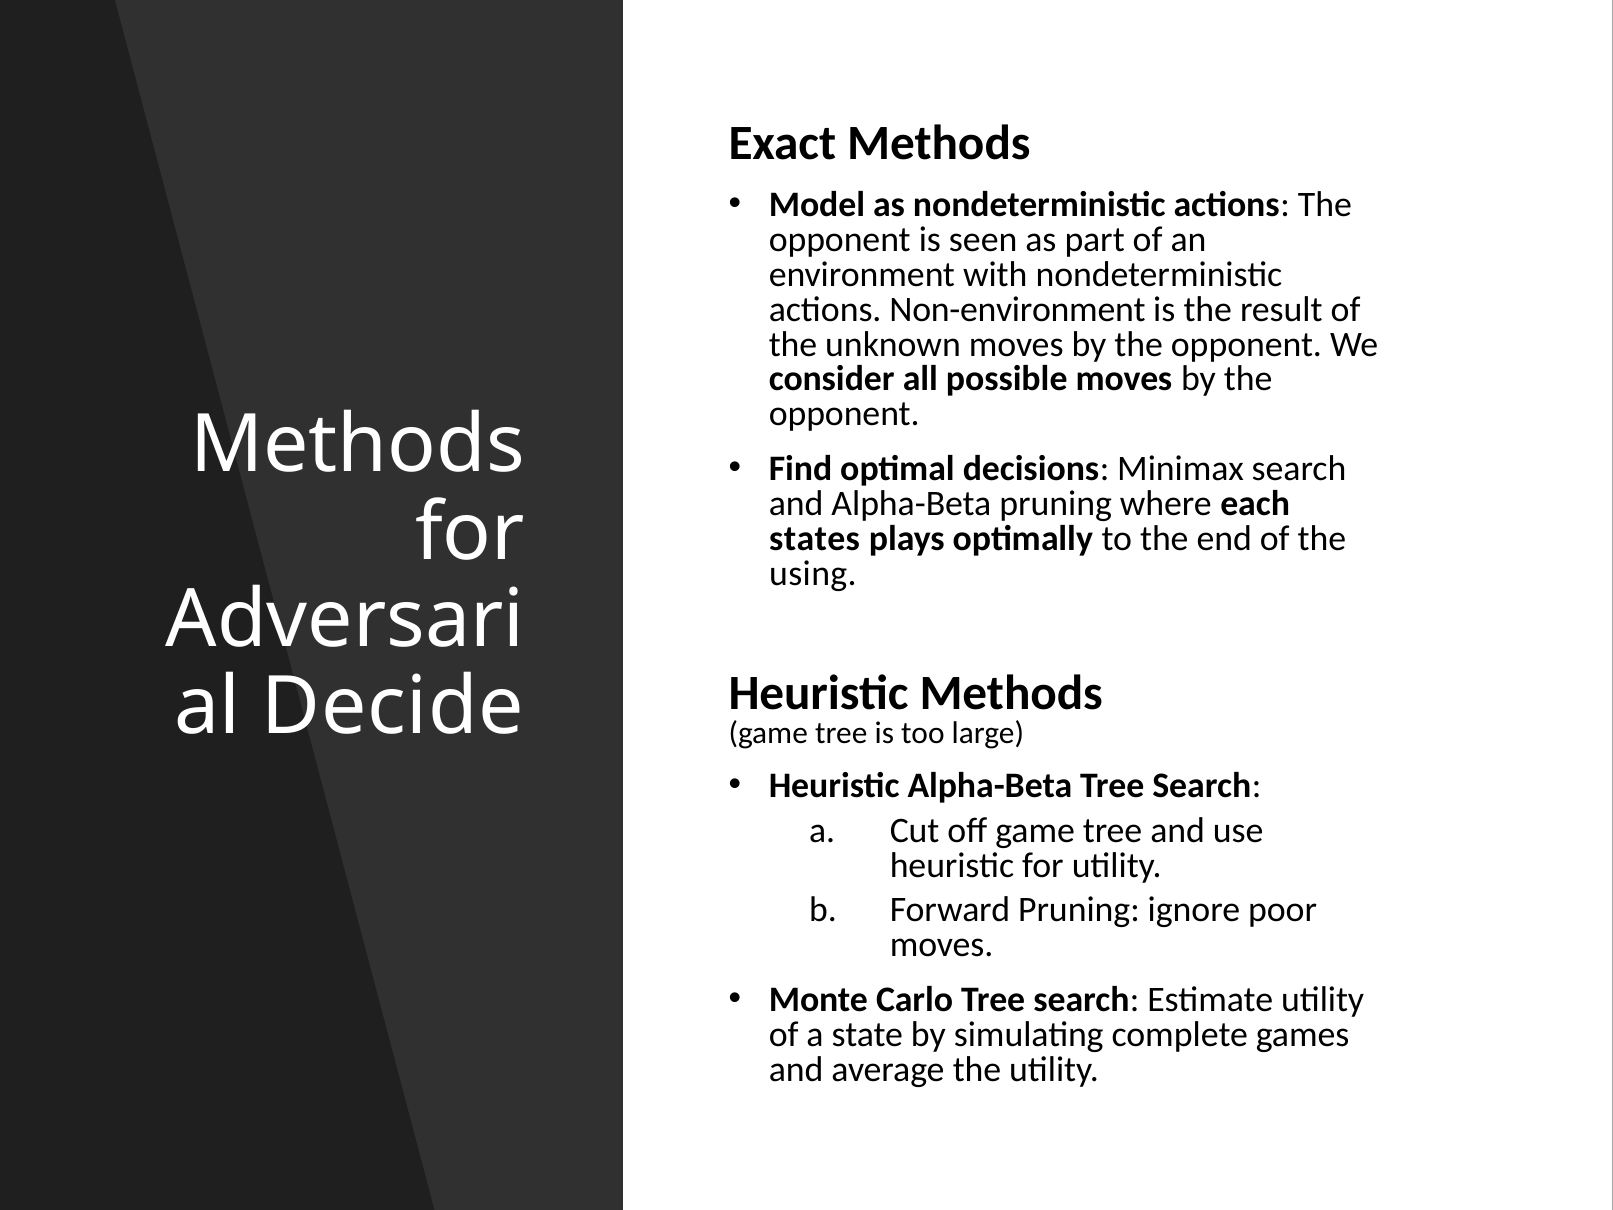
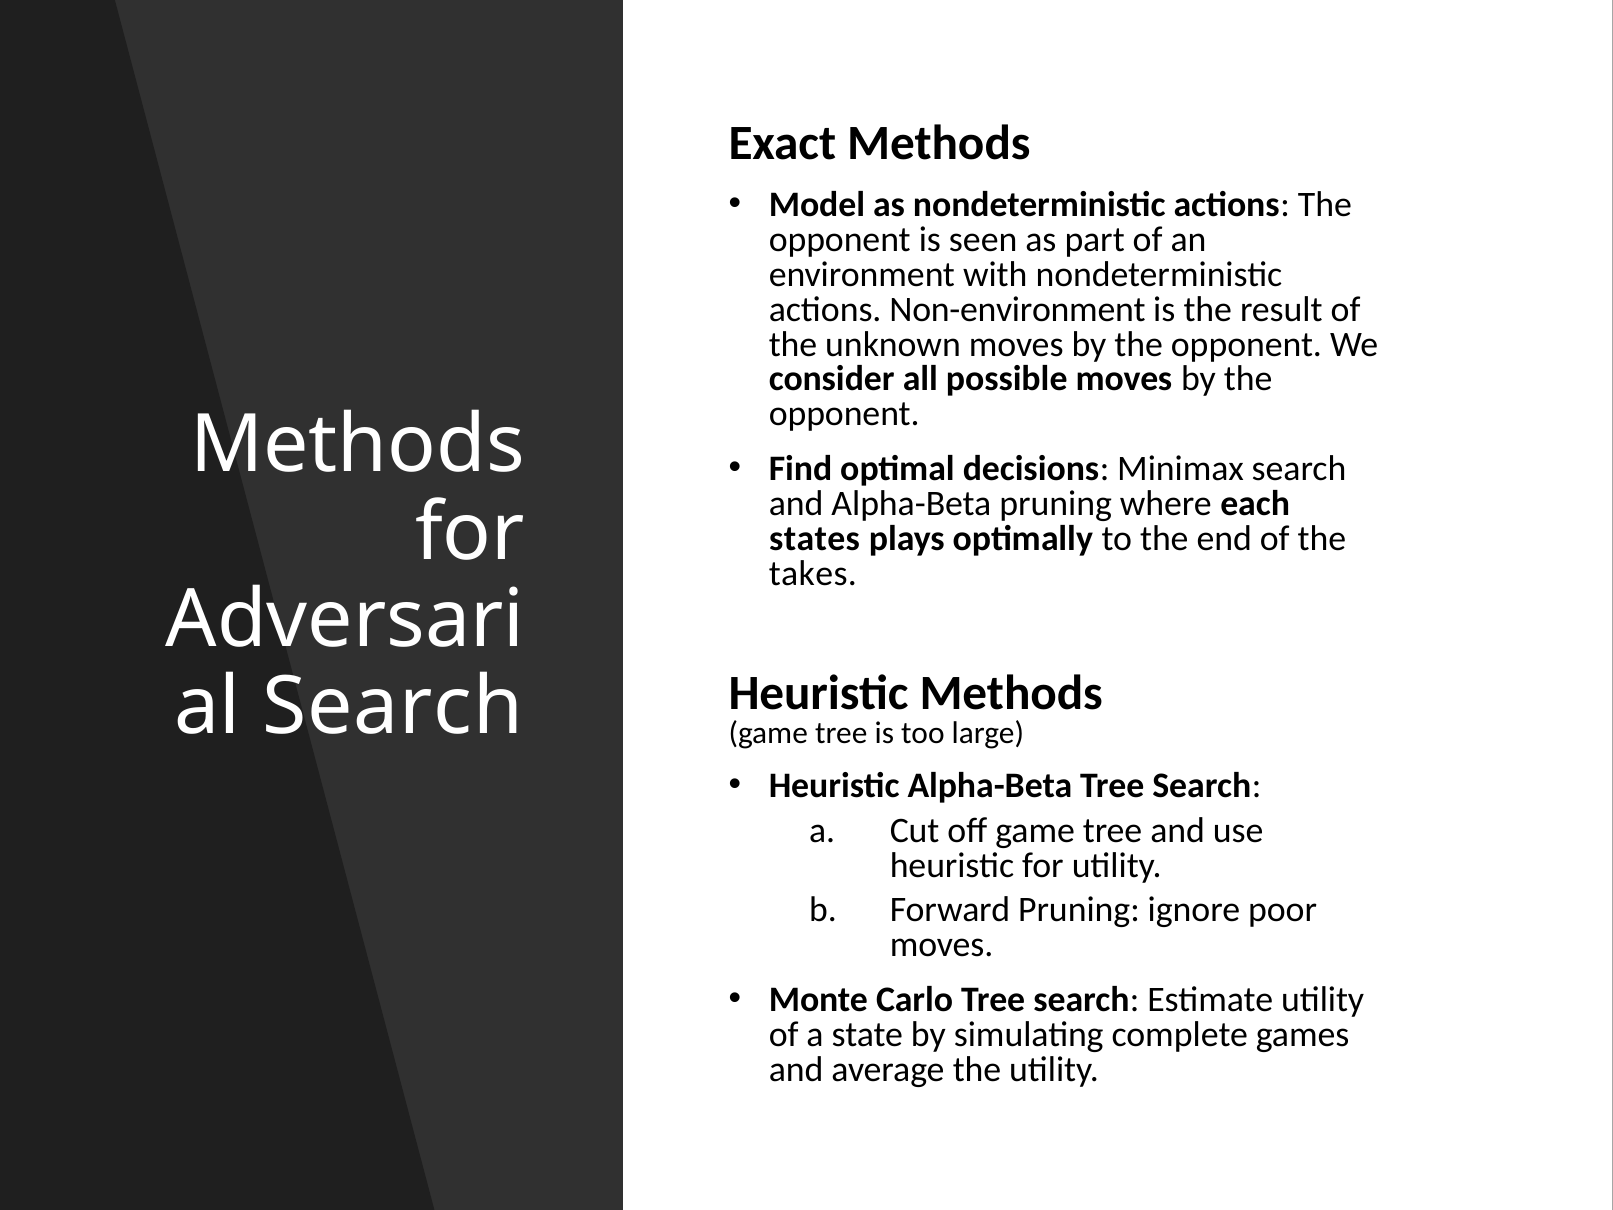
using: using -> takes
Decide at (393, 707): Decide -> Search
